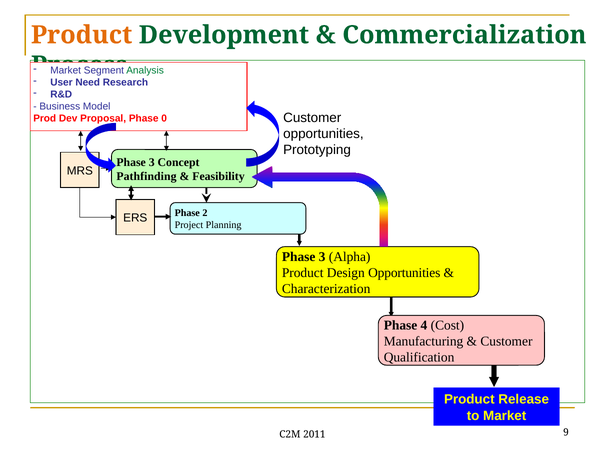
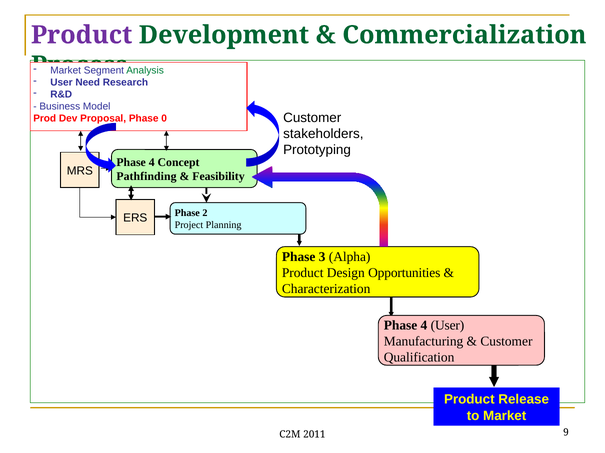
Product at (82, 35) colour: orange -> purple
opportunities at (323, 134): opportunities -> stakeholders
3 at (152, 163): 3 -> 4
4 Cost: Cost -> User
